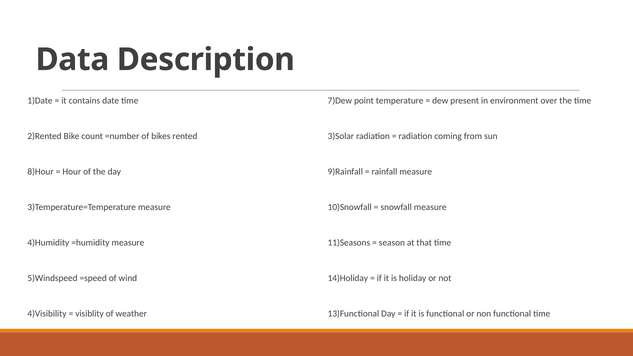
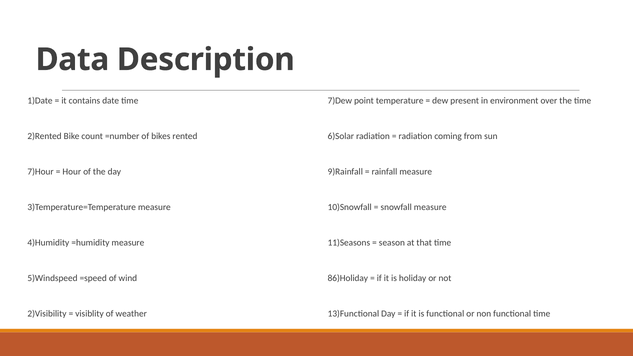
3)Solar: 3)Solar -> 6)Solar
8)Hour: 8)Hour -> 7)Hour
14)Holiday: 14)Holiday -> 86)Holiday
4)Visibility: 4)Visibility -> 2)Visibility
